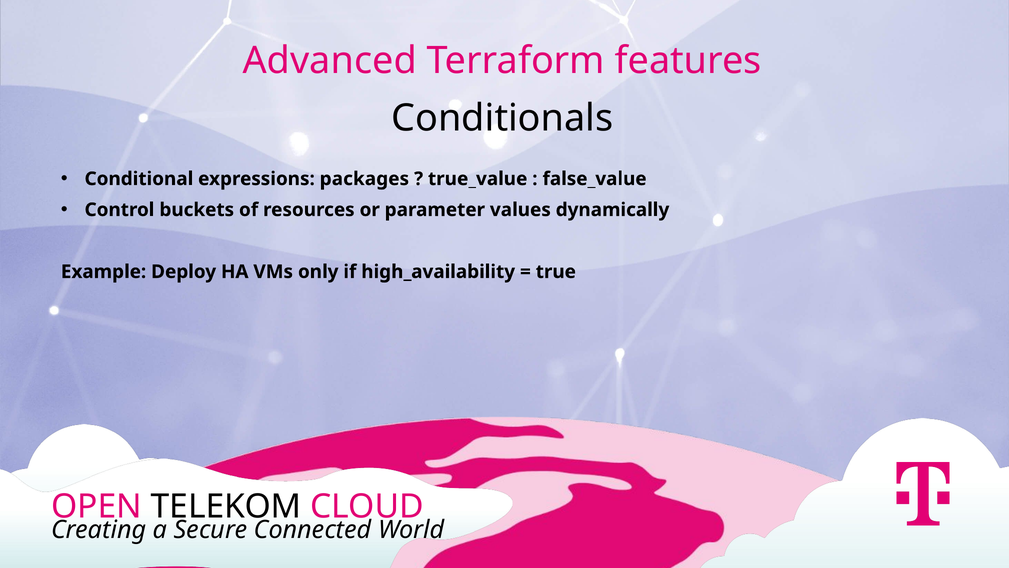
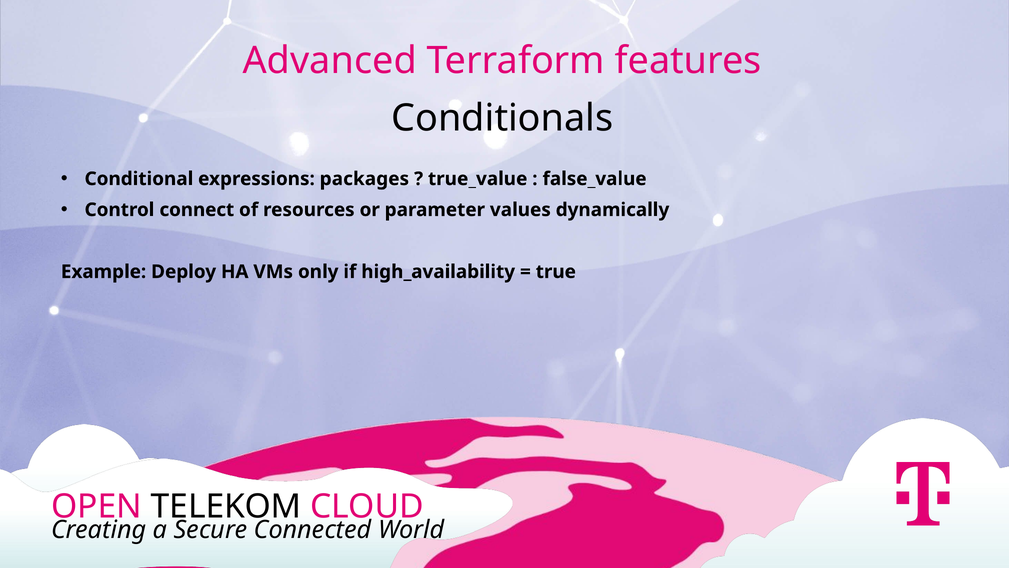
buckets: buckets -> connect
